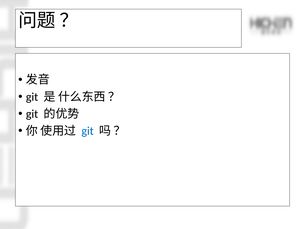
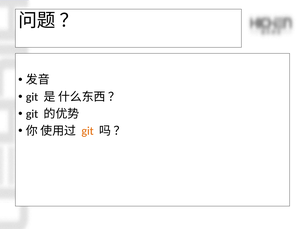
git at (88, 131) colour: blue -> orange
